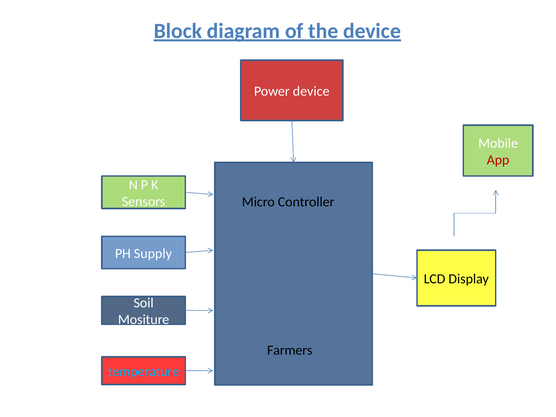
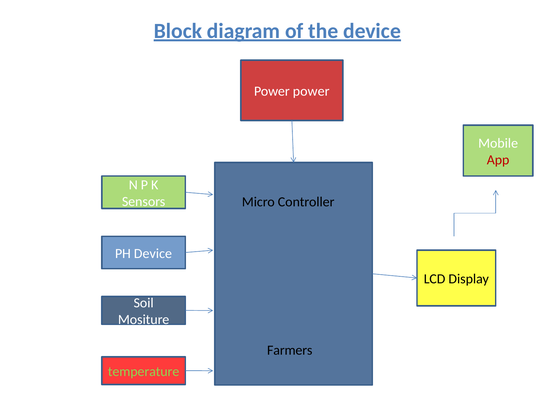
Power device: device -> power
PH Supply: Supply -> Device
temperature colour: light blue -> light green
